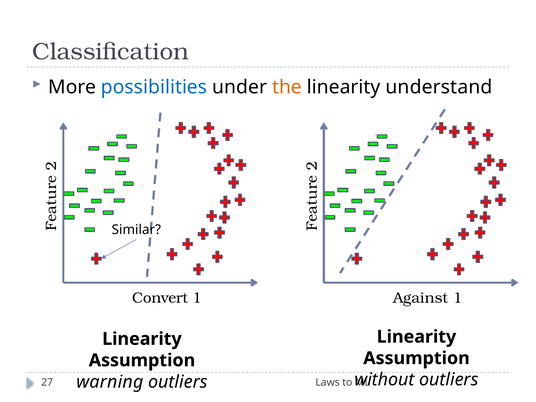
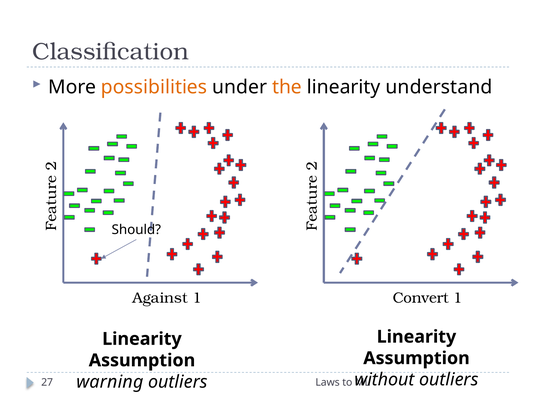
possibilities colour: blue -> orange
Similar: Similar -> Should
Convert: Convert -> Against
Against: Against -> Convert
